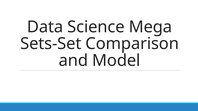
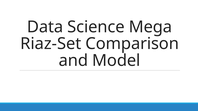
Sets-Set: Sets-Set -> Riaz-Set
